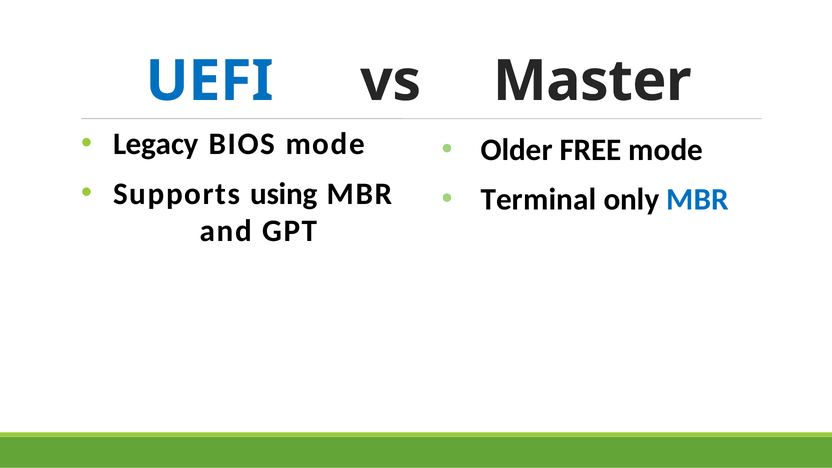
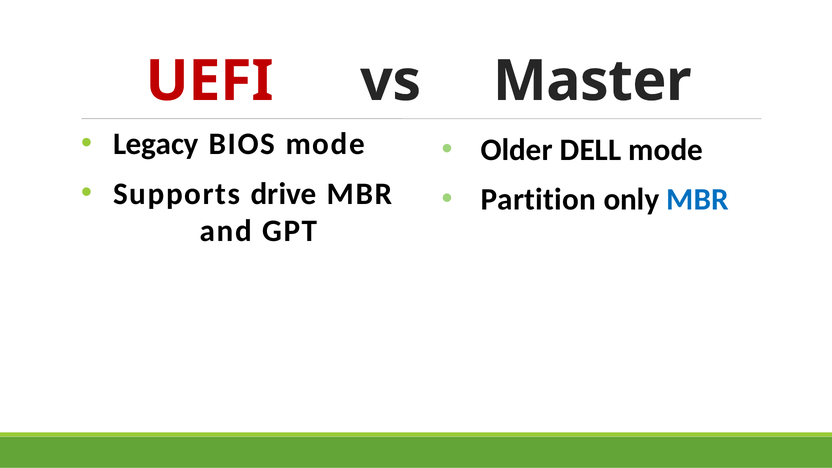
UEFI colour: blue -> red
FREE: FREE -> DELL
using: using -> drive
Terminal: Terminal -> Partition
